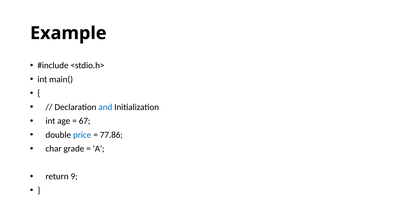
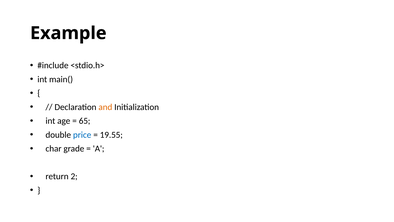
and colour: blue -> orange
67: 67 -> 65
77.86: 77.86 -> 19.55
9: 9 -> 2
